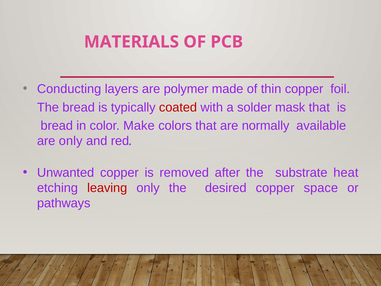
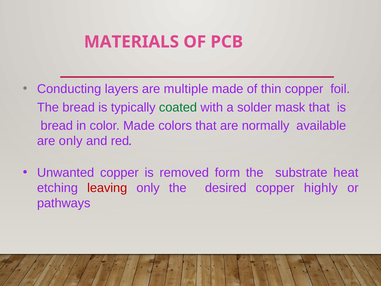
polymer: polymer -> multiple
coated colour: red -> green
color Make: Make -> Made
after: after -> form
space: space -> highly
